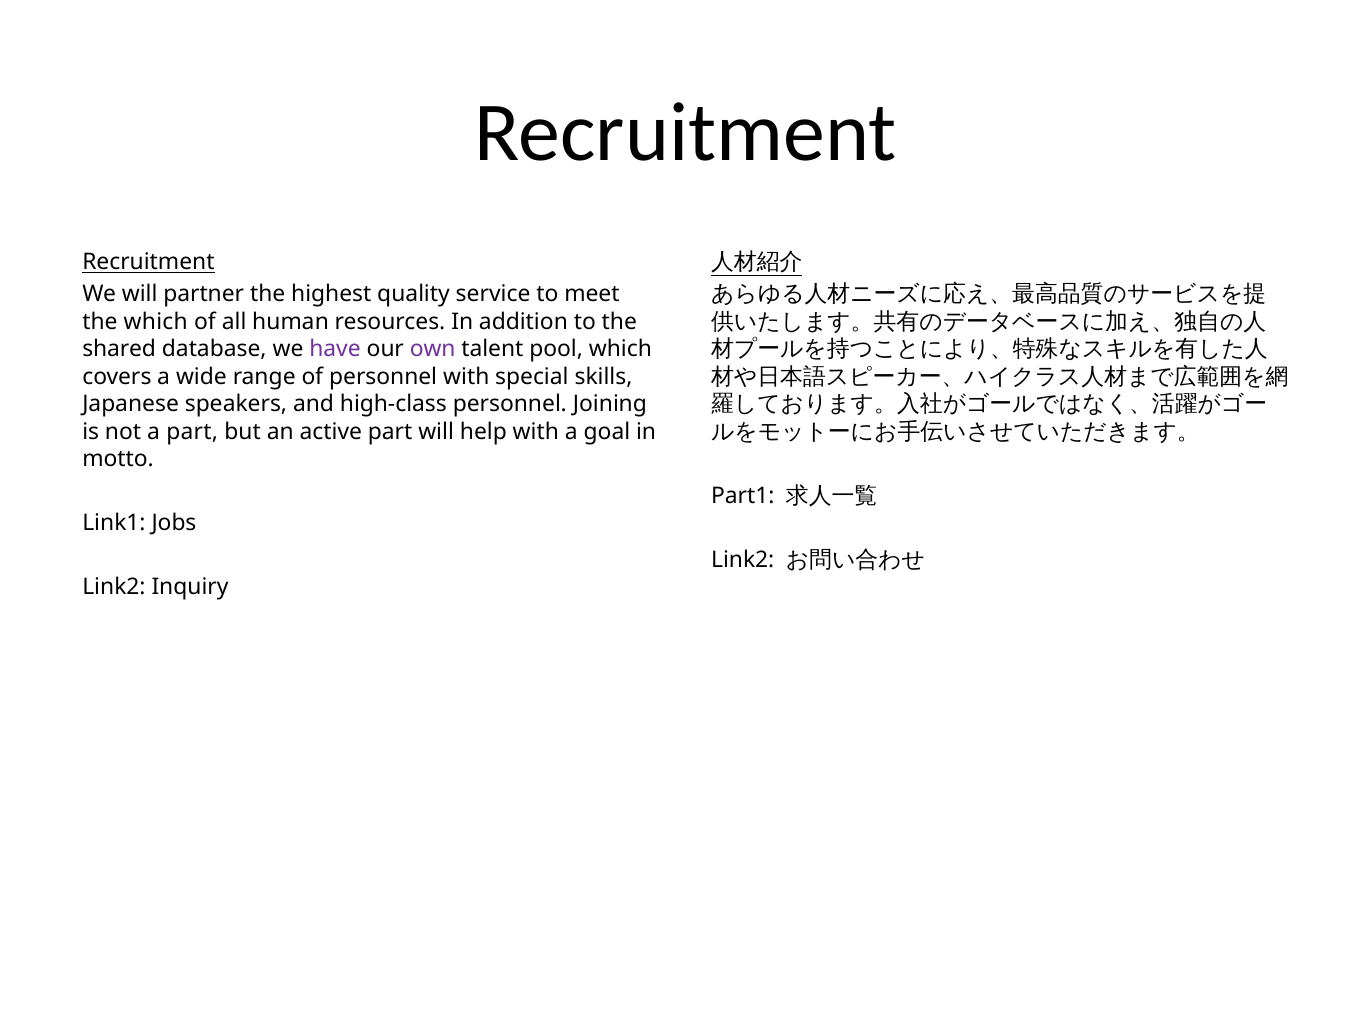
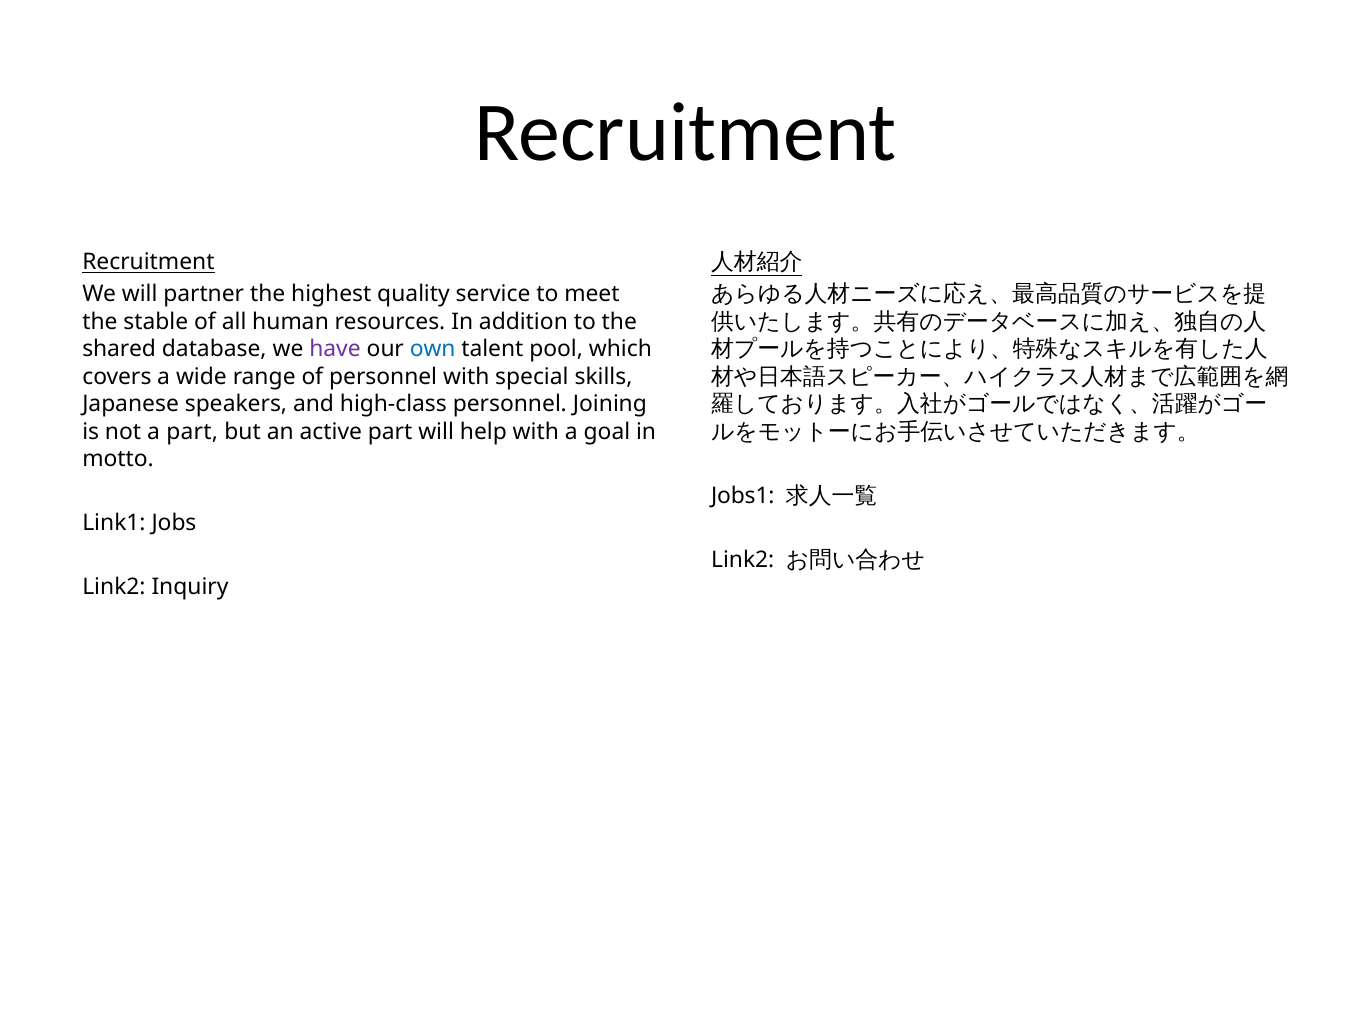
the which: which -> stable
own colour: purple -> blue
Part1: Part1 -> Jobs1
